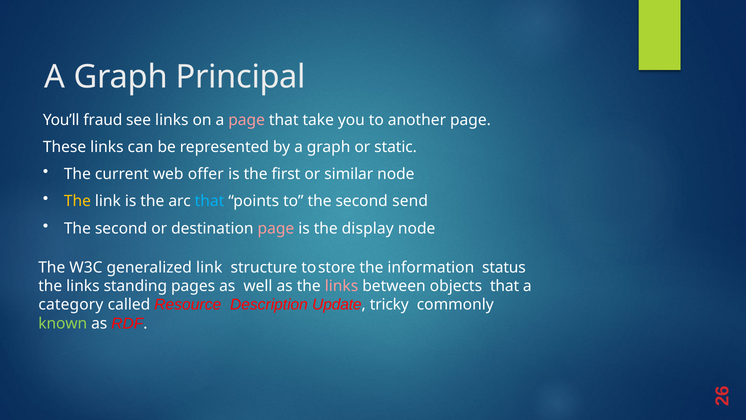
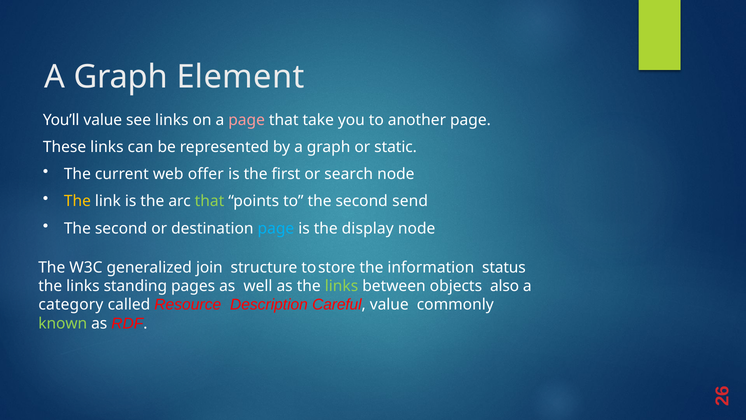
Principal: Principal -> Element
You’ll fraud: fraud -> value
similar: similar -> search
that at (210, 201) colour: light blue -> light green
page at (276, 228) colour: pink -> light blue
generalized link: link -> join
links at (342, 286) colour: pink -> light green
objects that: that -> also
Update: Update -> Careful
tricky at (389, 305): tricky -> value
